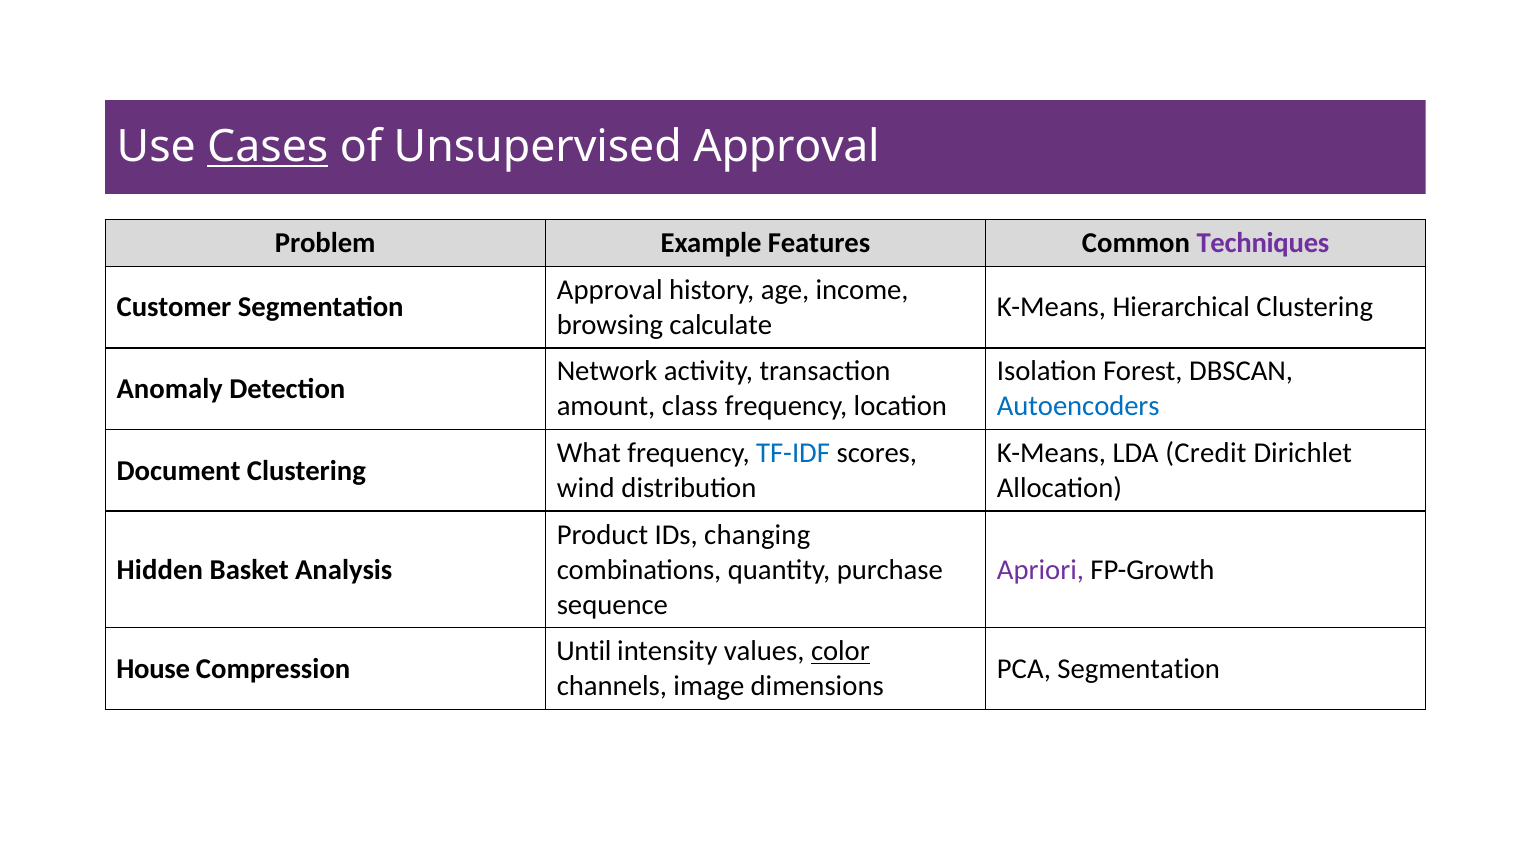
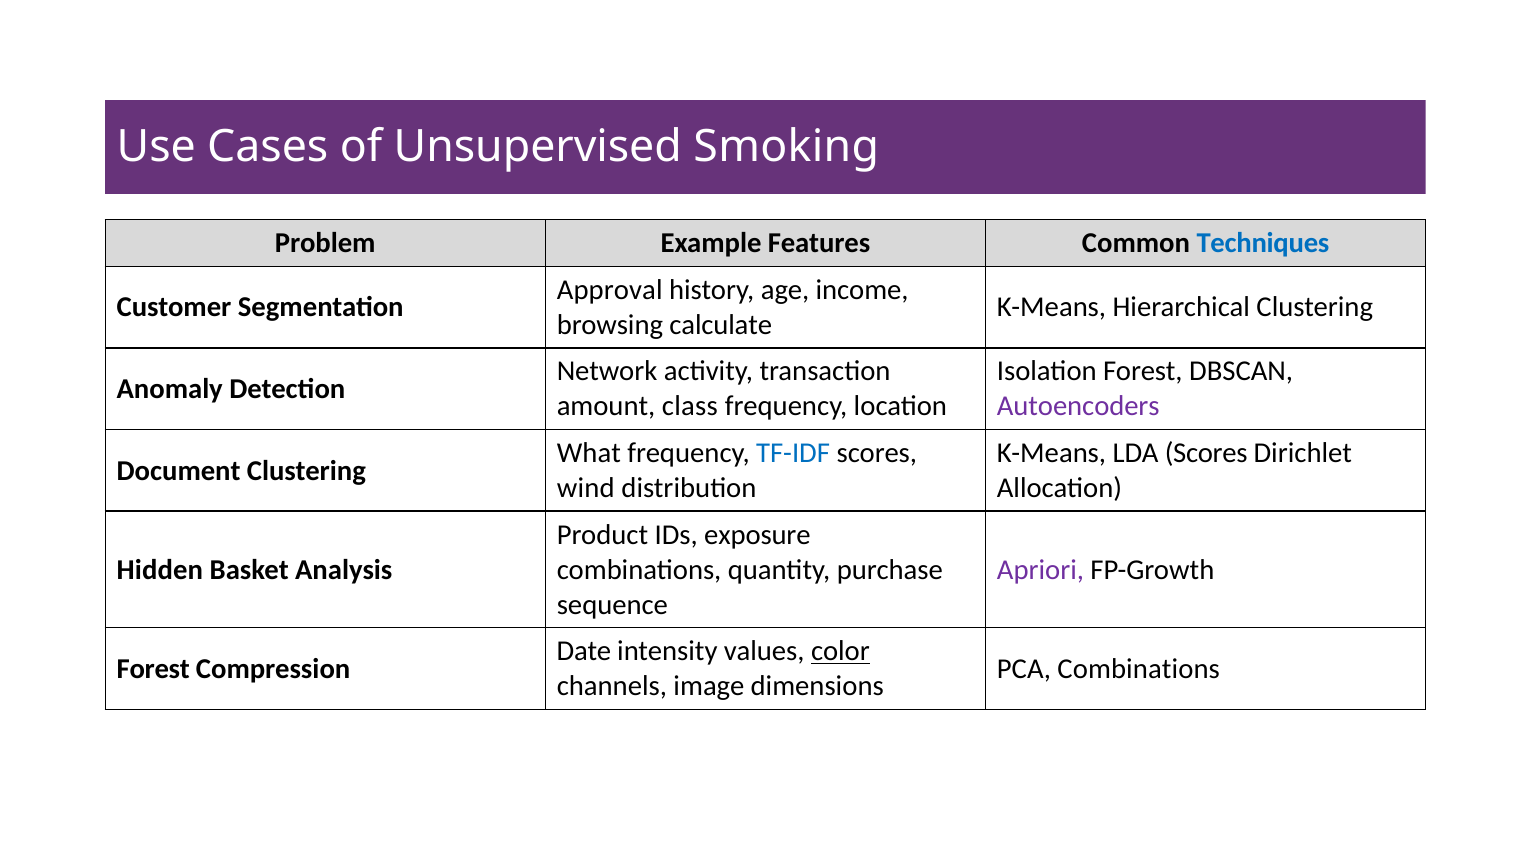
Cases underline: present -> none
Unsupervised Approval: Approval -> Smoking
Techniques colour: purple -> blue
Autoencoders colour: blue -> purple
LDA Credit: Credit -> Scores
changing: changing -> exposure
Until: Until -> Date
House at (153, 669): House -> Forest
PCA Segmentation: Segmentation -> Combinations
